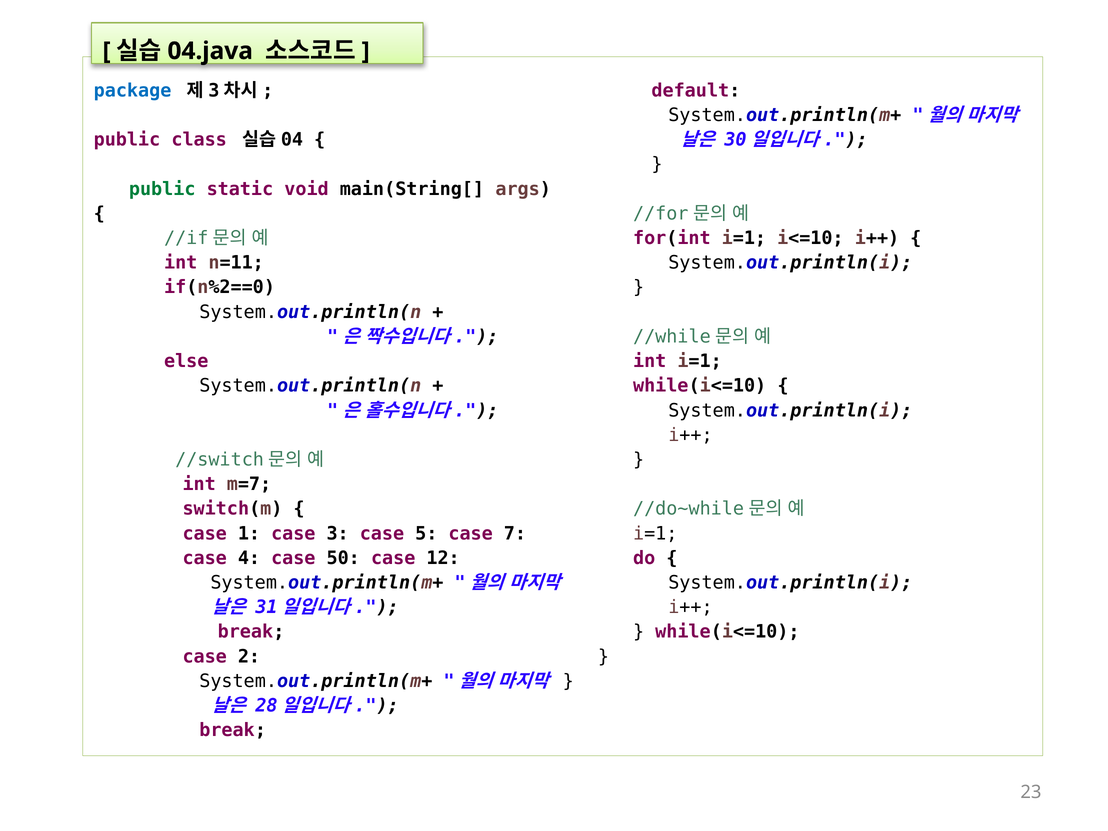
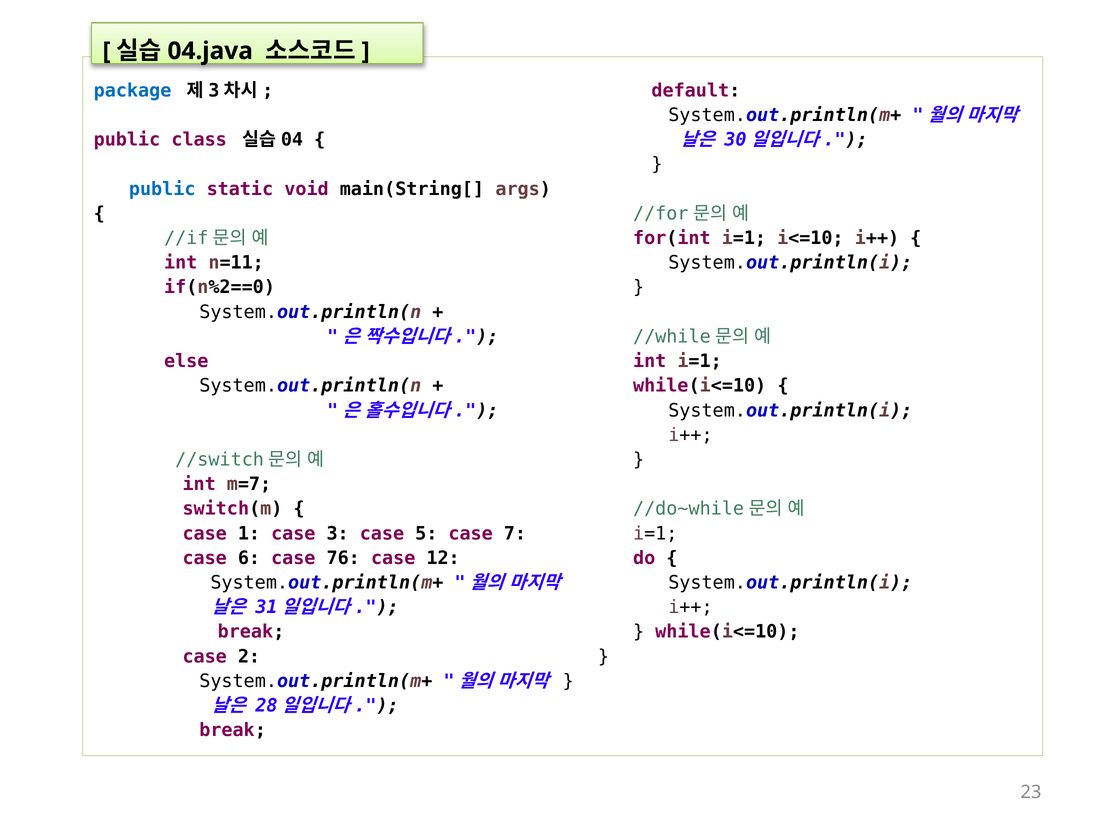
public at (162, 189) colour: green -> blue
4: 4 -> 6
50: 50 -> 76
